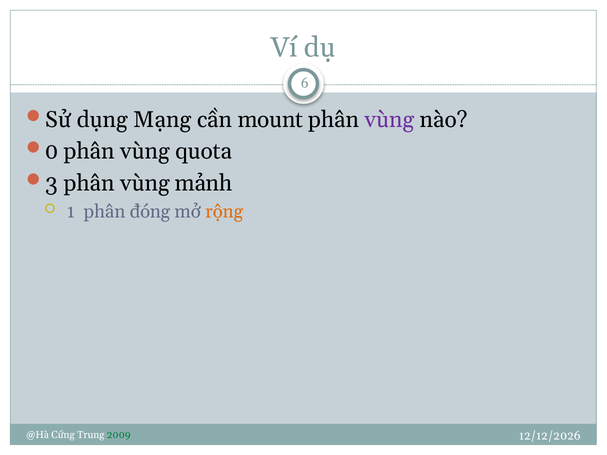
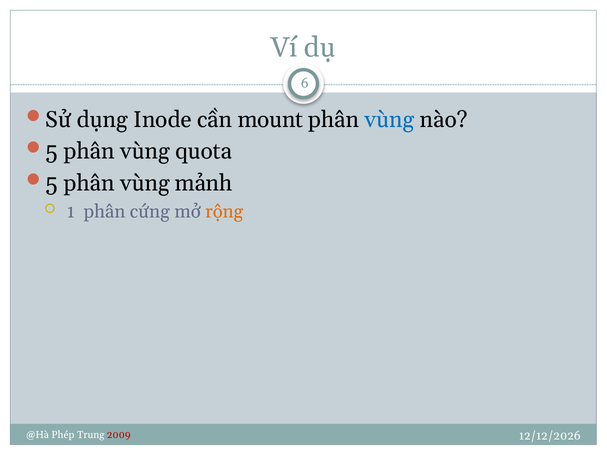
Mạng: Mạng -> Inode
vùng at (390, 120) colour: purple -> blue
0 at (52, 152): 0 -> 5
3 at (52, 183): 3 -> 5
đóng: đóng -> cứng
Cứng: Cứng -> Phép
2009 colour: green -> red
